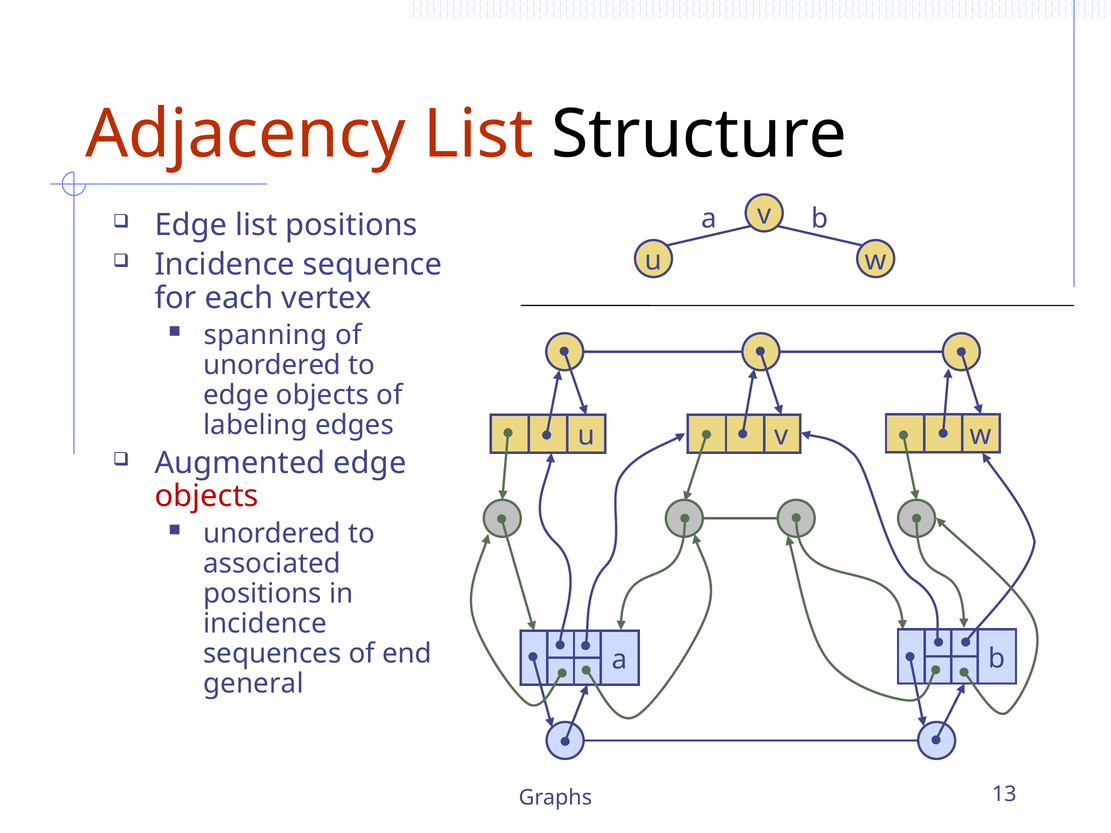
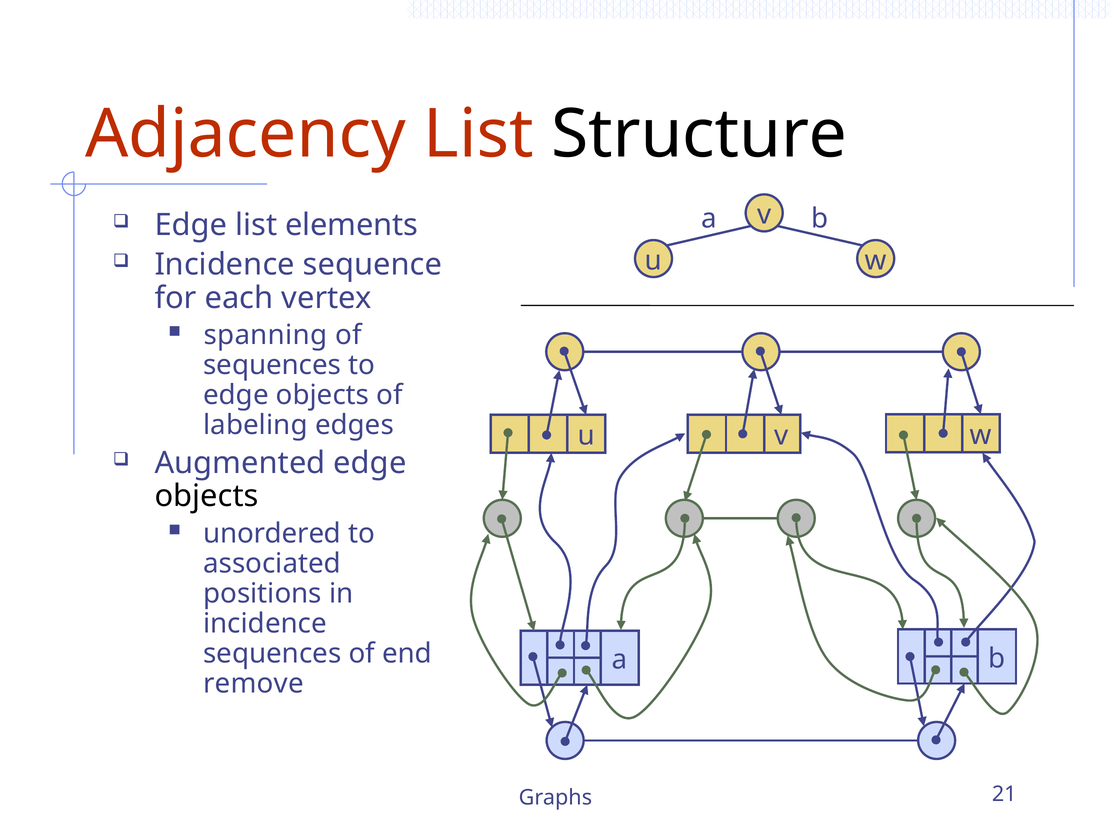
list positions: positions -> elements
unordered at (272, 365): unordered -> sequences
objects at (207, 496) colour: red -> black
general: general -> remove
13: 13 -> 21
